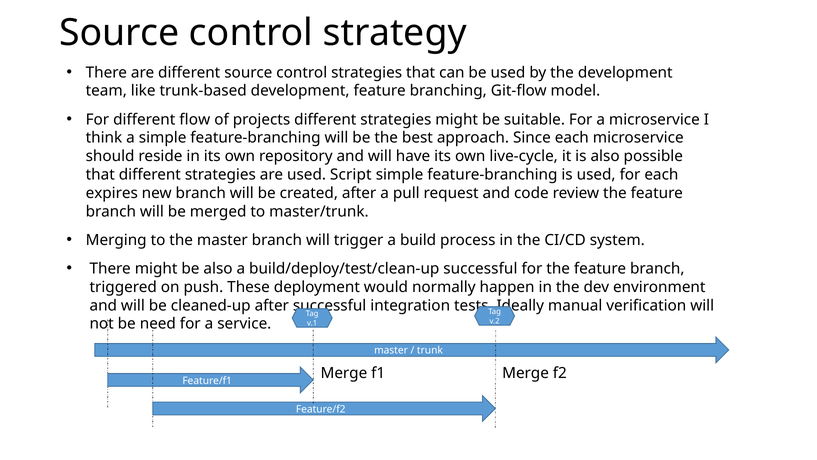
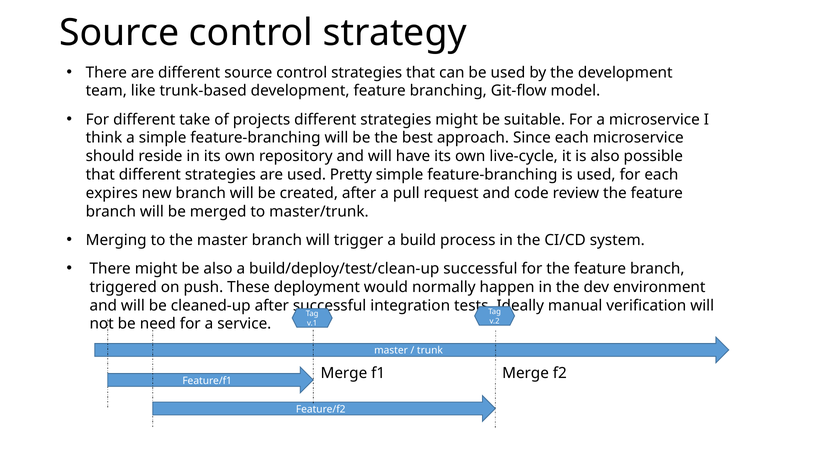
flow: flow -> take
Script: Script -> Pretty
